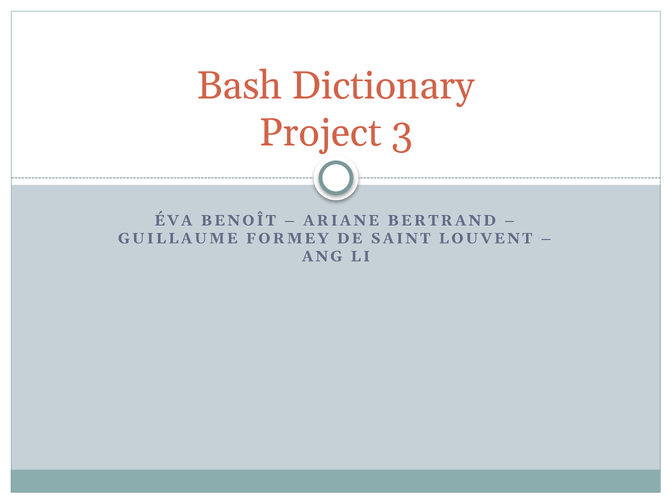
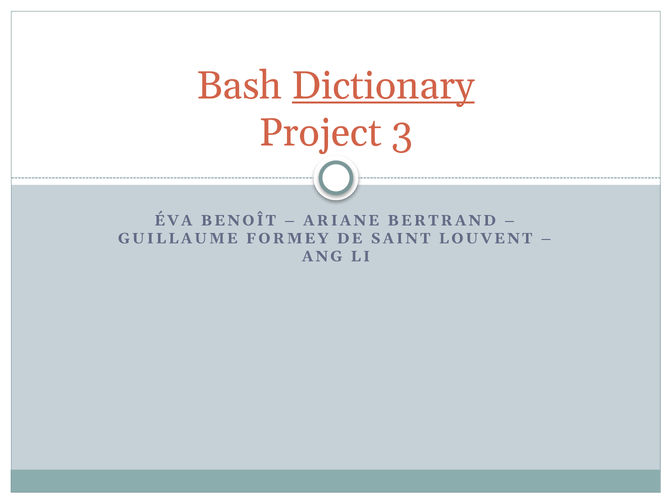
Dictionary underline: none -> present
